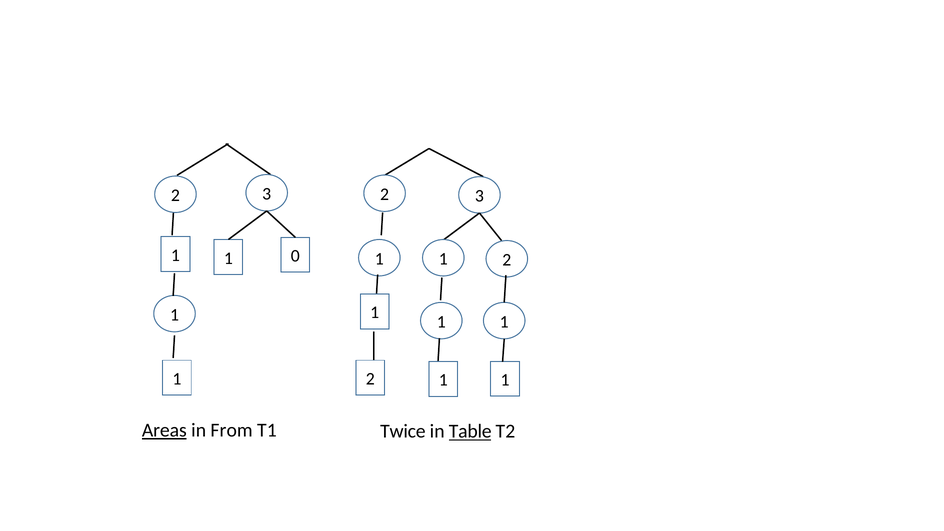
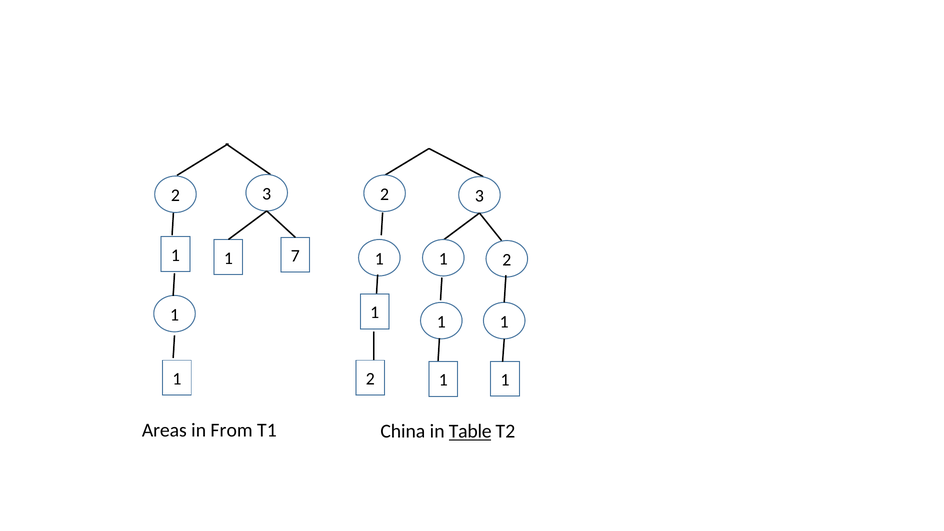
0: 0 -> 7
Areas underline: present -> none
Twice: Twice -> China
